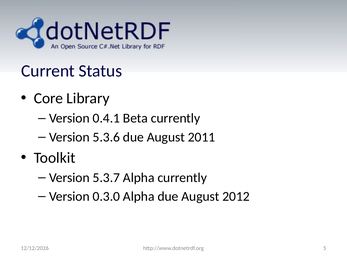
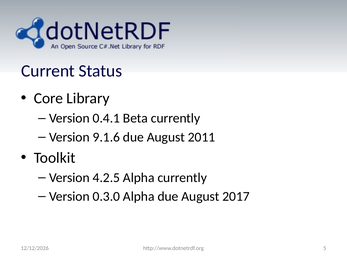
5.3.6: 5.3.6 -> 9.1.6
5.3.7: 5.3.7 -> 4.2.5
2012: 2012 -> 2017
